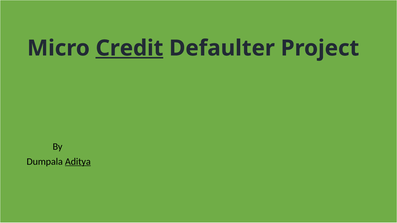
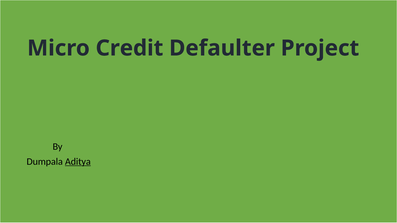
Credit underline: present -> none
